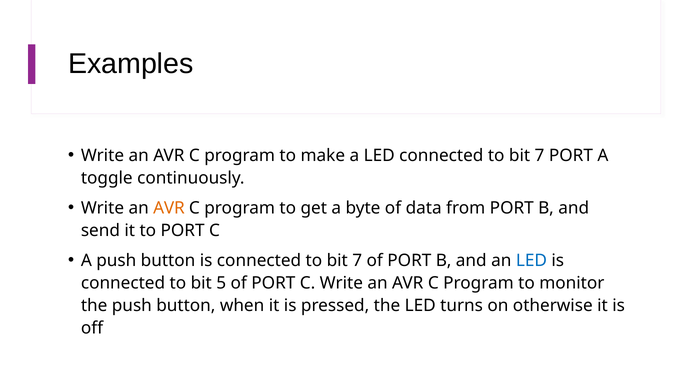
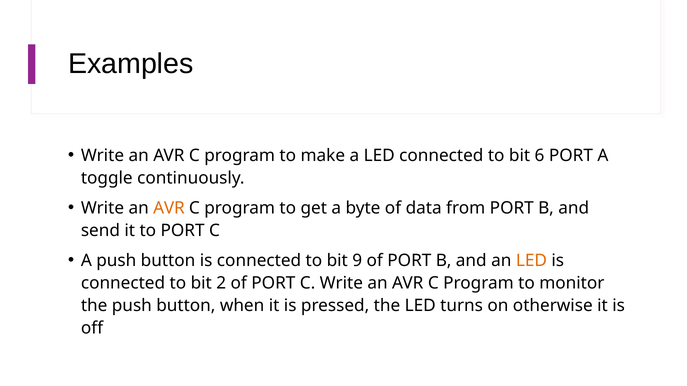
7 at (540, 156): 7 -> 6
7 at (357, 261): 7 -> 9
LED at (531, 261) colour: blue -> orange
5: 5 -> 2
